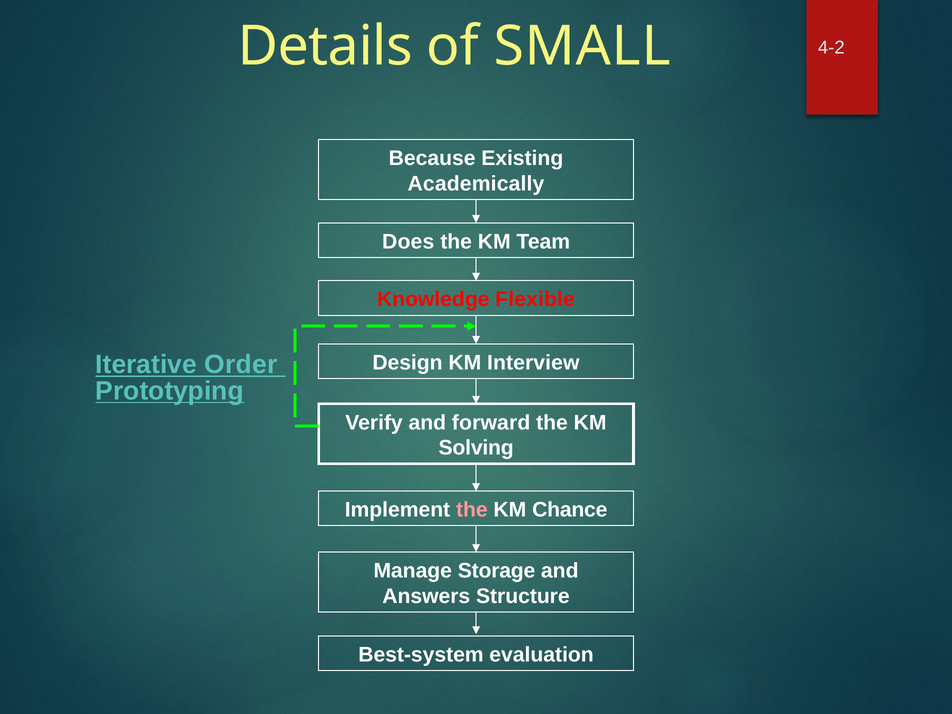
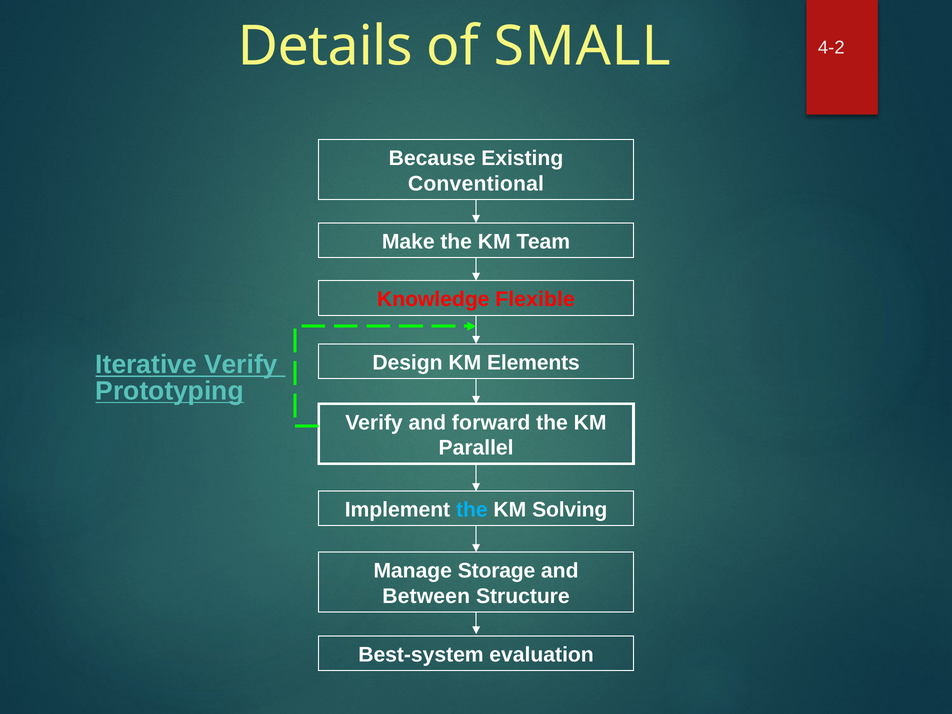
Academically: Academically -> Conventional
Does: Does -> Make
Iterative Order: Order -> Verify
Interview: Interview -> Elements
Solving: Solving -> Parallel
the at (472, 510) colour: pink -> light blue
Chance: Chance -> Solving
Answers: Answers -> Between
